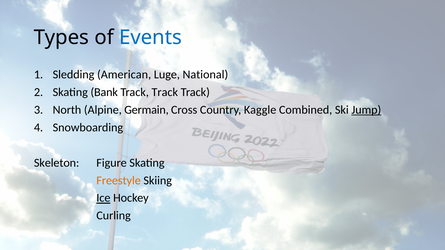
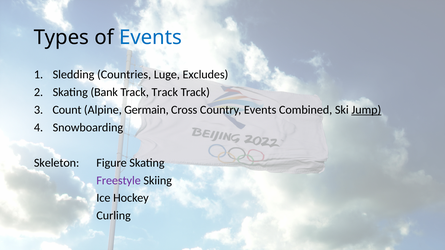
American: American -> Countries
National: National -> Excludes
North: North -> Count
Country Kaggle: Kaggle -> Events
Freestyle colour: orange -> purple
Ice underline: present -> none
